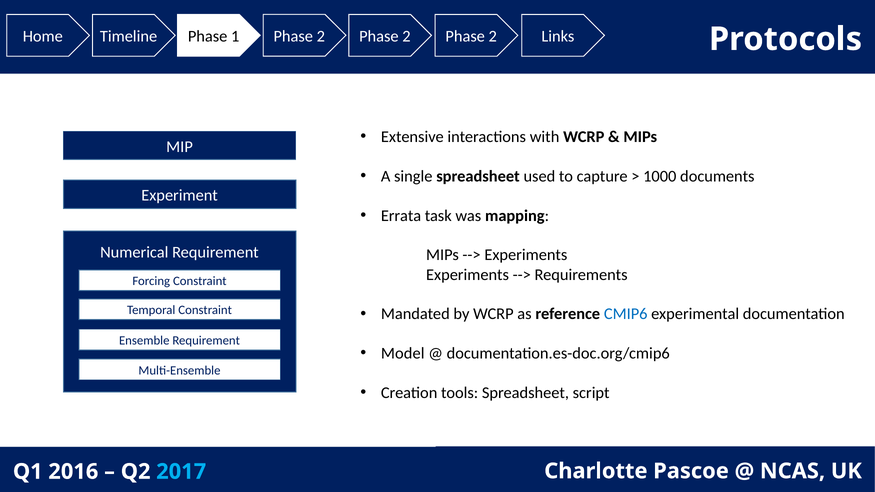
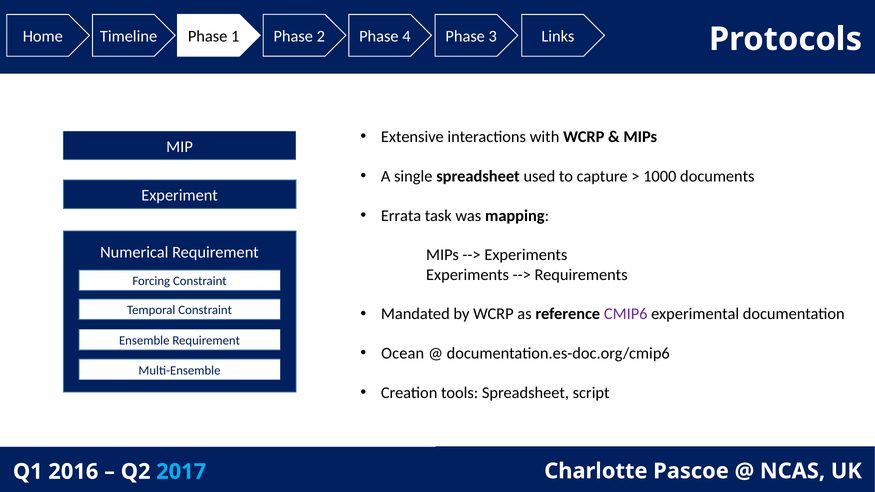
2 at (406, 37): 2 -> 4
2 at (493, 37): 2 -> 3
CMIP6 colour: blue -> purple
Model: Model -> Ocean
